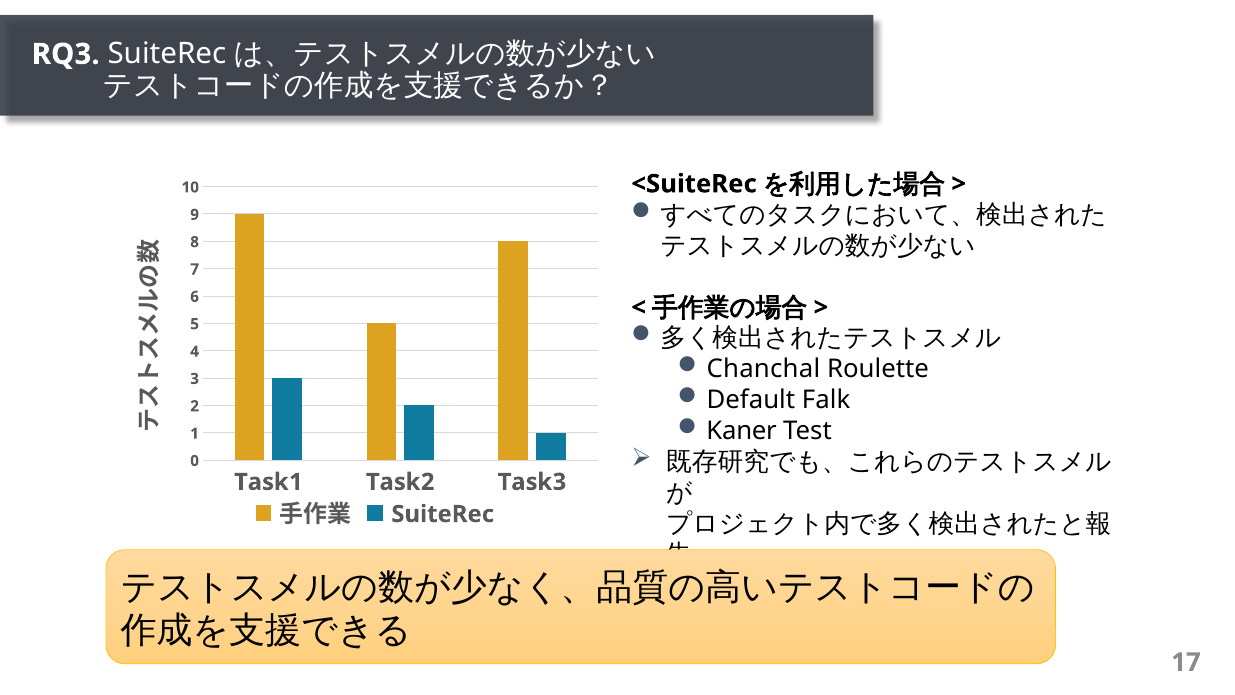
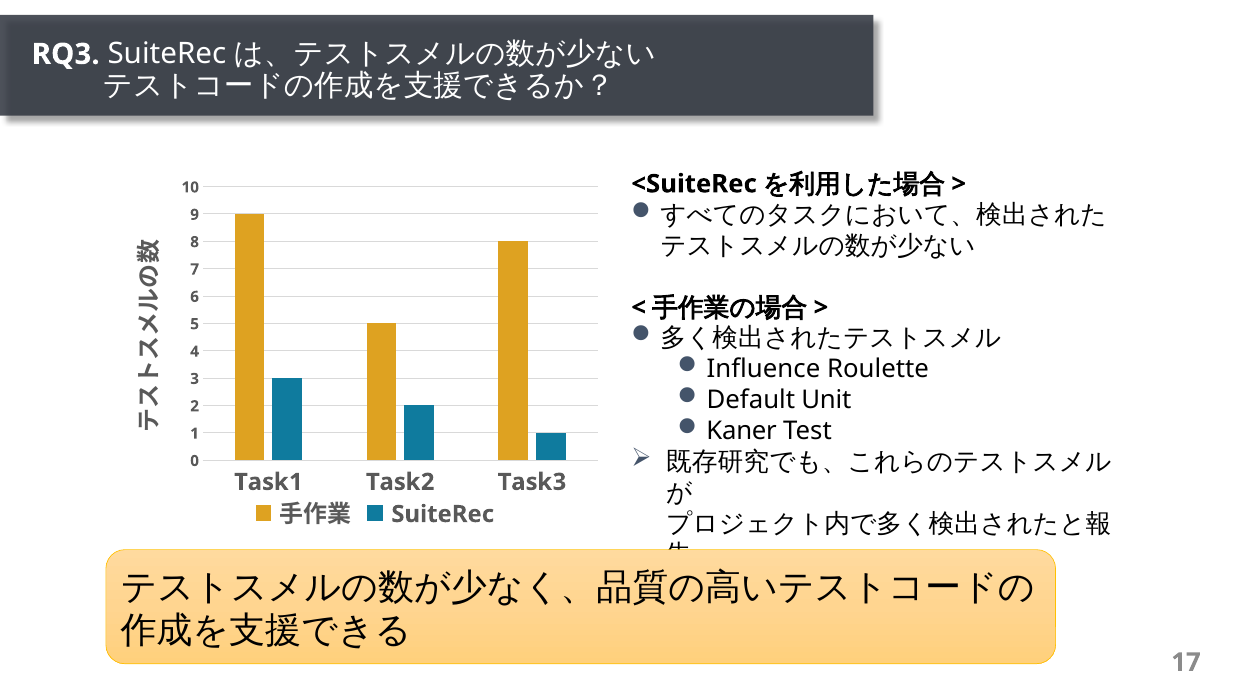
Chanchal: Chanchal -> Inﬂuence
Falk: Falk -> Unit
